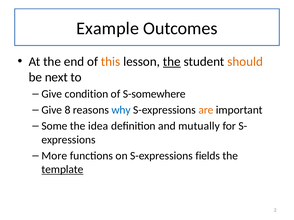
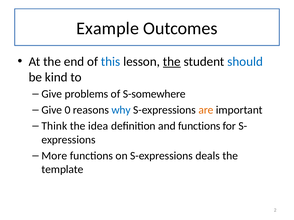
this colour: orange -> blue
should colour: orange -> blue
next: next -> kind
condition: condition -> problems
8: 8 -> 0
Some: Some -> Think
and mutually: mutually -> functions
fields: fields -> deals
template underline: present -> none
